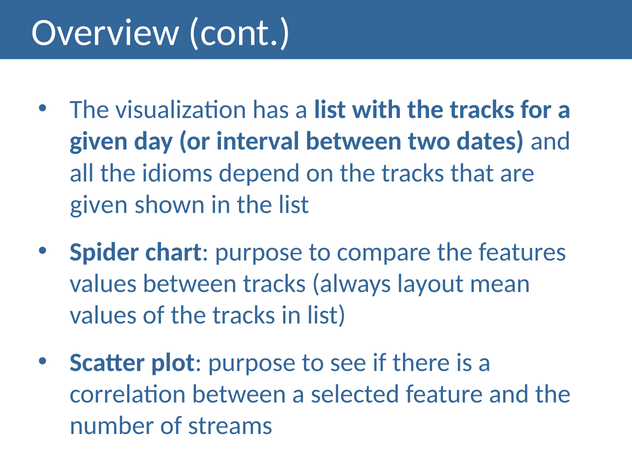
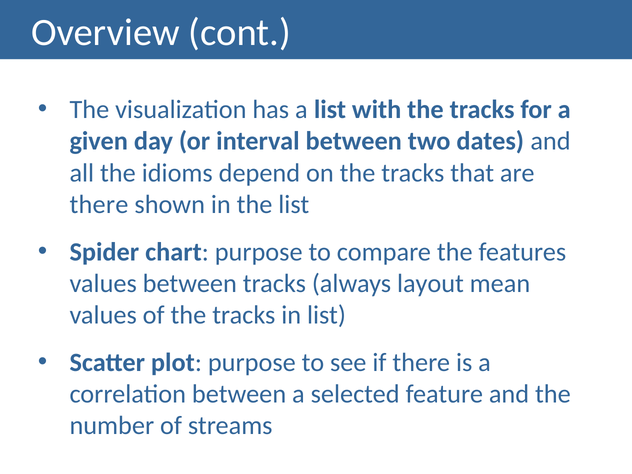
given at (99, 204): given -> there
